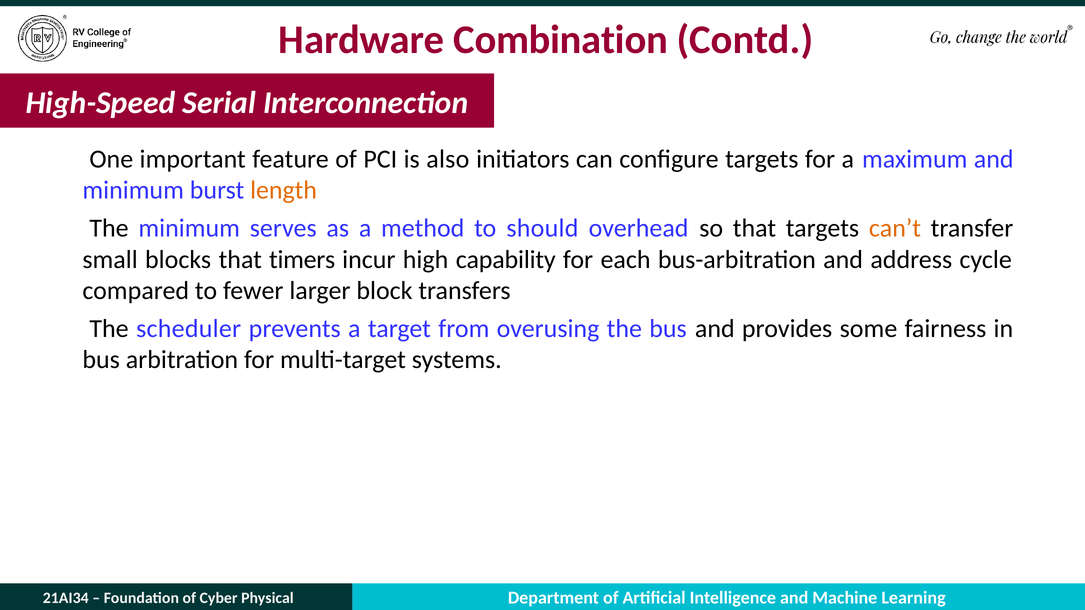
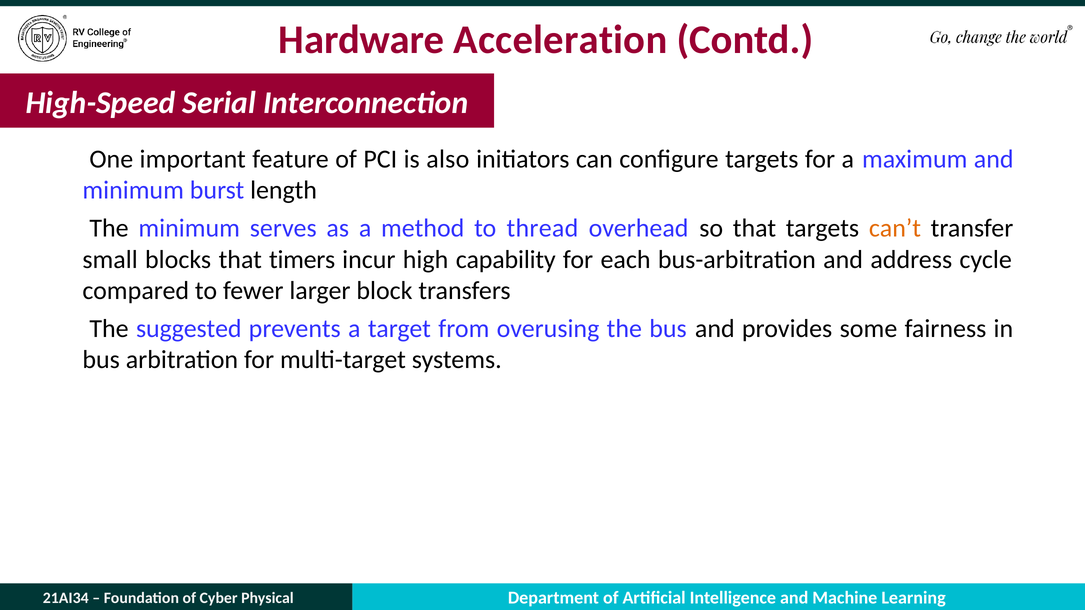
Combination: Combination -> Acceleration
length colour: orange -> black
should: should -> thread
scheduler: scheduler -> suggested
